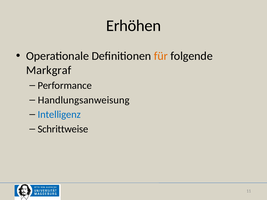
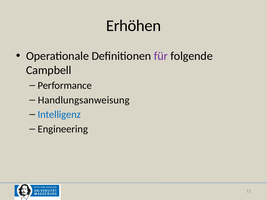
für colour: orange -> purple
Markgraf: Markgraf -> Campbell
Schrittweise: Schrittweise -> Engineering
